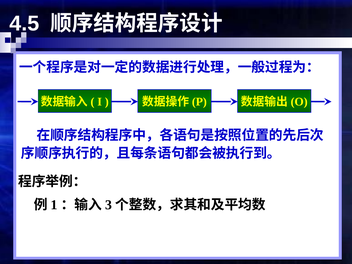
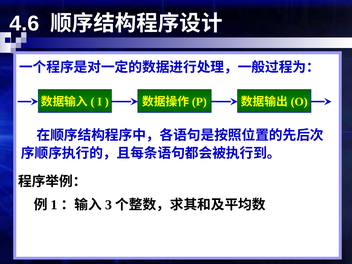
4.5: 4.5 -> 4.6
